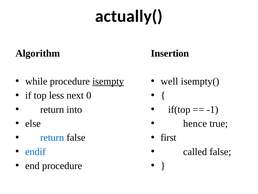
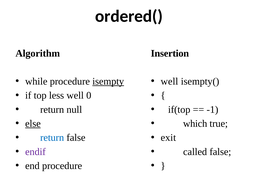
actually(: actually( -> ordered(
less next: next -> well
into: into -> null
else underline: none -> present
hence: hence -> which
first: first -> exit
endif colour: blue -> purple
